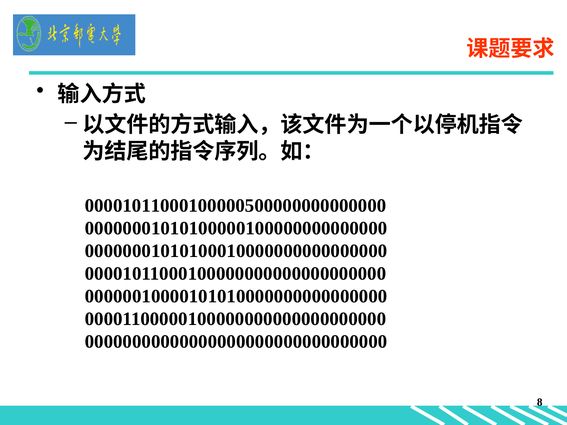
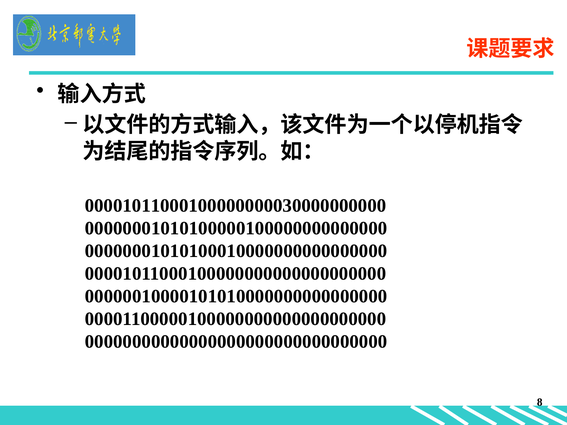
00001011000100000500000000000000: 00001011000100000500000000000000 -> 00001011000100000000030000000000
